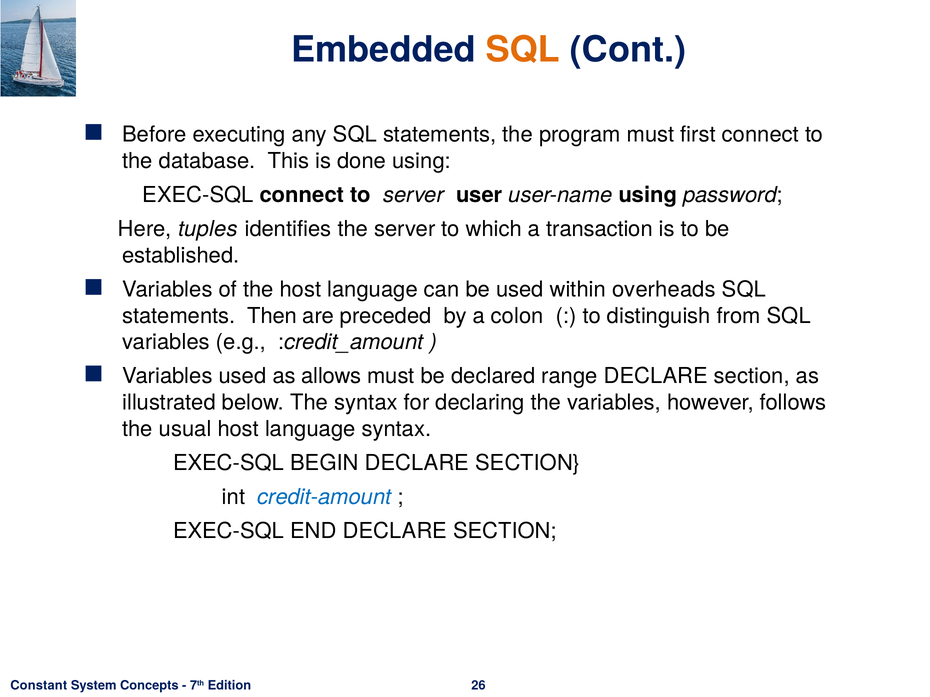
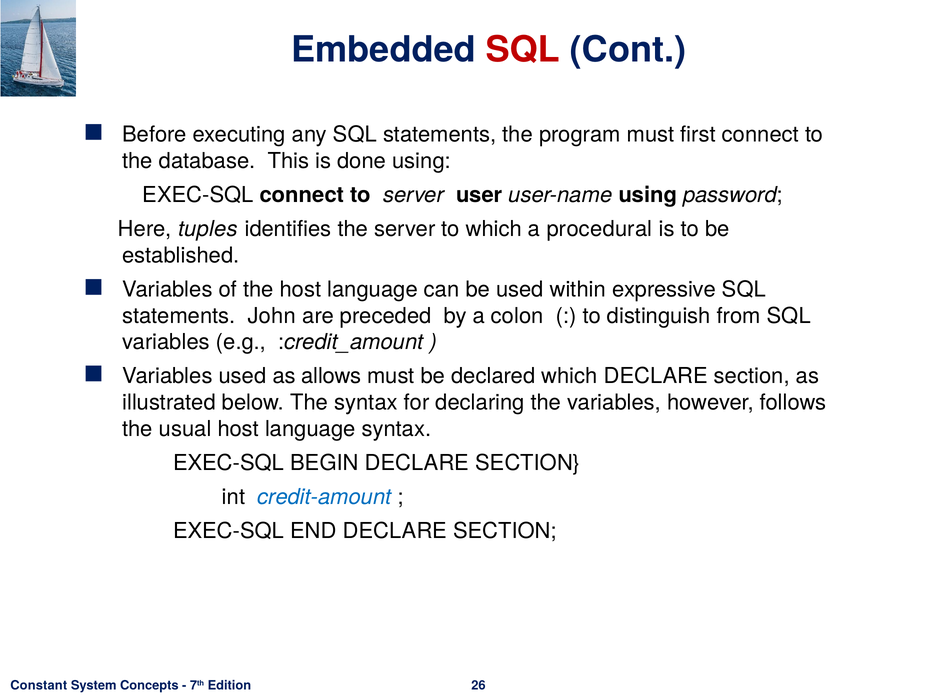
SQL at (523, 50) colour: orange -> red
transaction: transaction -> procedural
overheads: overheads -> expressive
Then: Then -> John
declared range: range -> which
